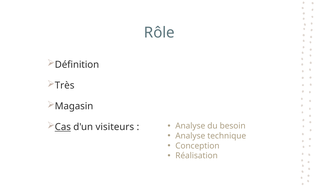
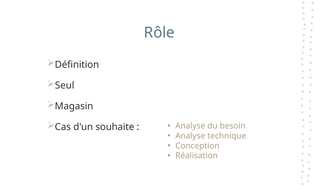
Très: Très -> Seul
Cas underline: present -> none
visiteurs: visiteurs -> souhaite
